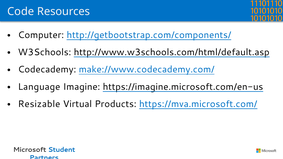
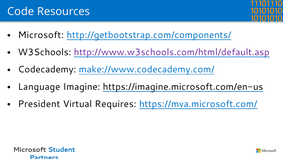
Computer at (41, 35): Computer -> Microsoft
http://www.w3schools.com/html/default.asp colour: black -> purple
Resizable: Resizable -> President
Products: Products -> Requires
